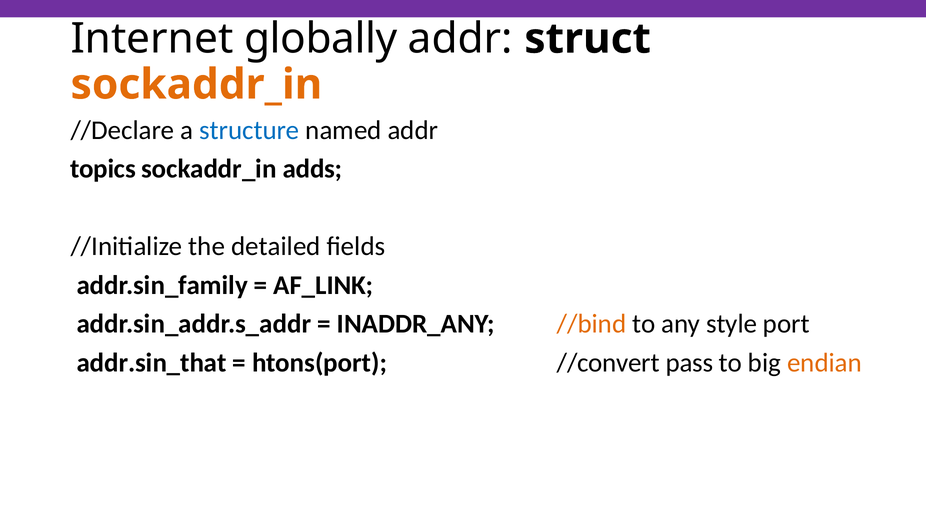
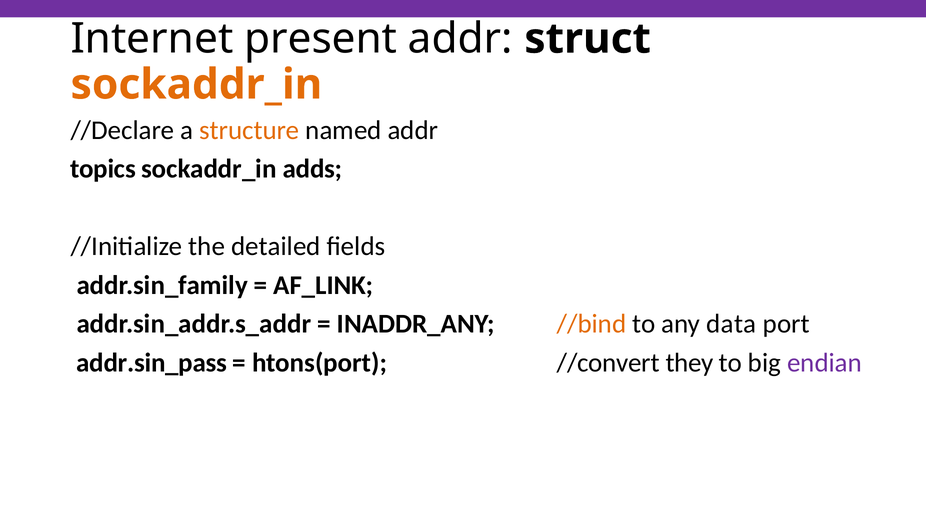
globally: globally -> present
structure colour: blue -> orange
style: style -> data
addr.sin_that: addr.sin_that -> addr.sin_pass
pass: pass -> they
endian colour: orange -> purple
